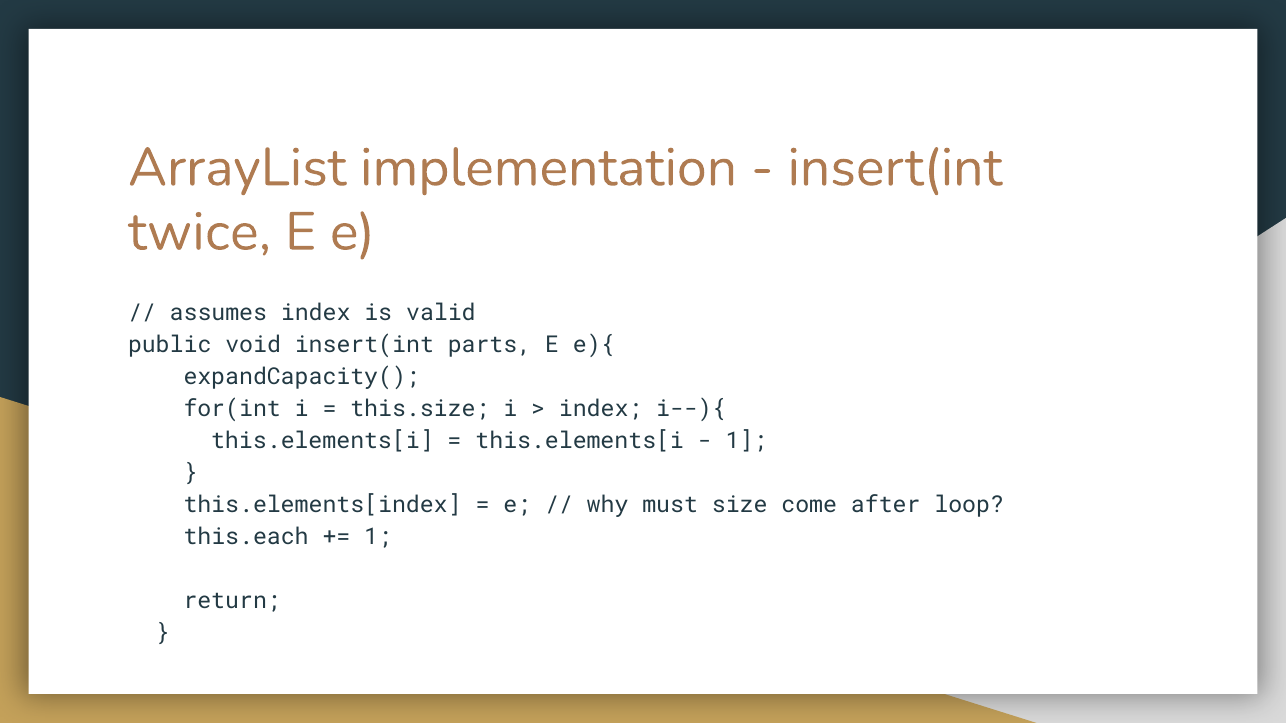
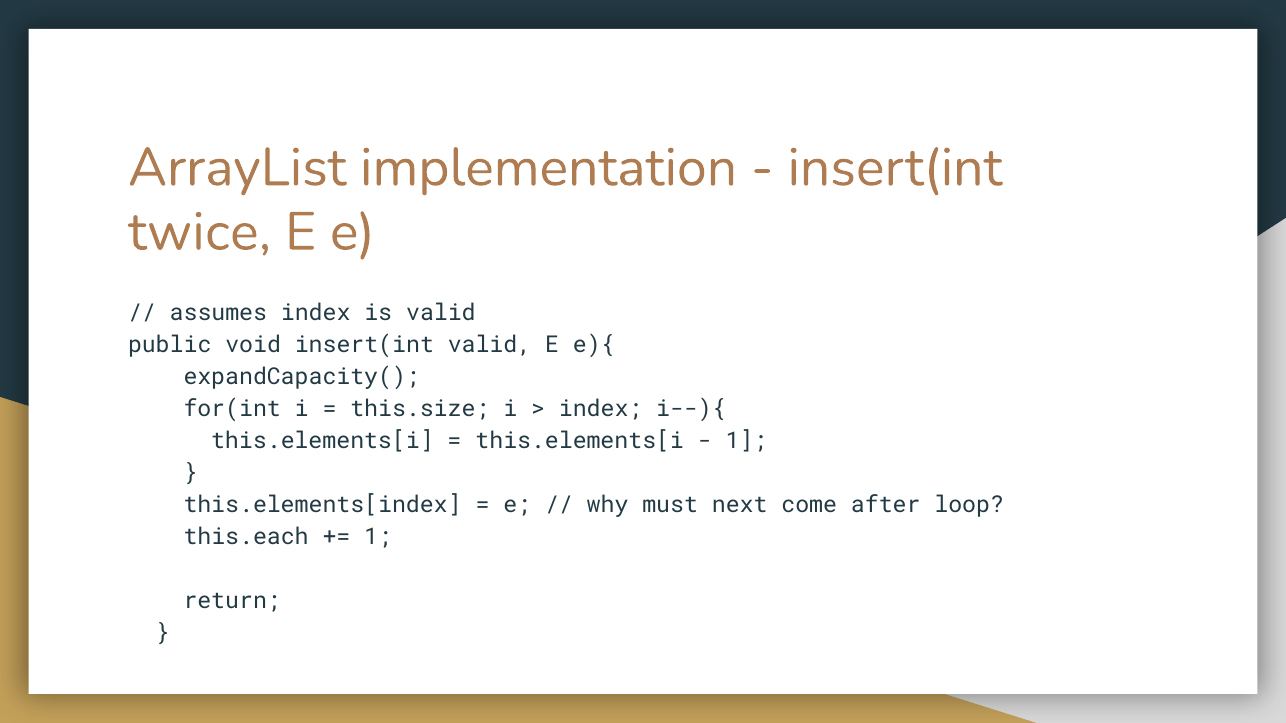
insert(int parts: parts -> valid
size: size -> next
